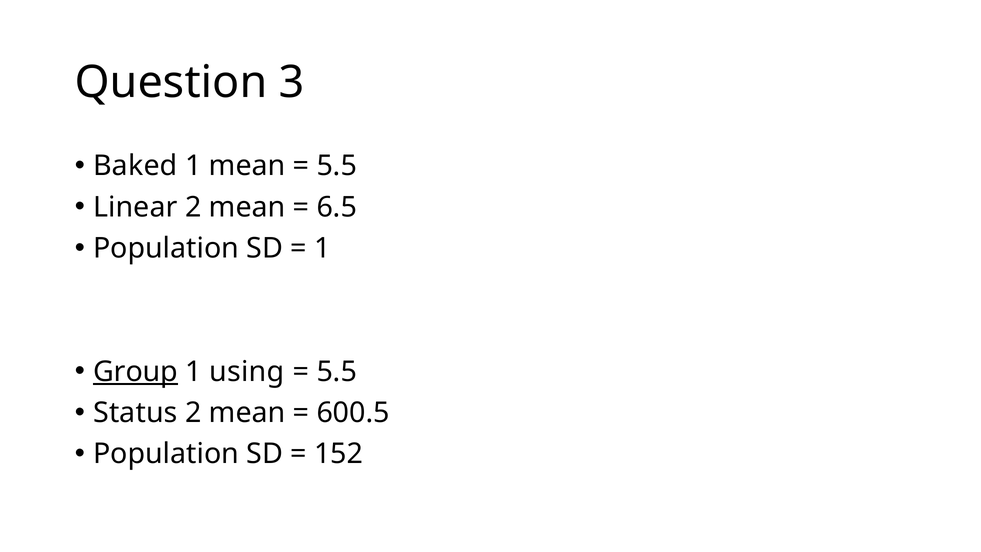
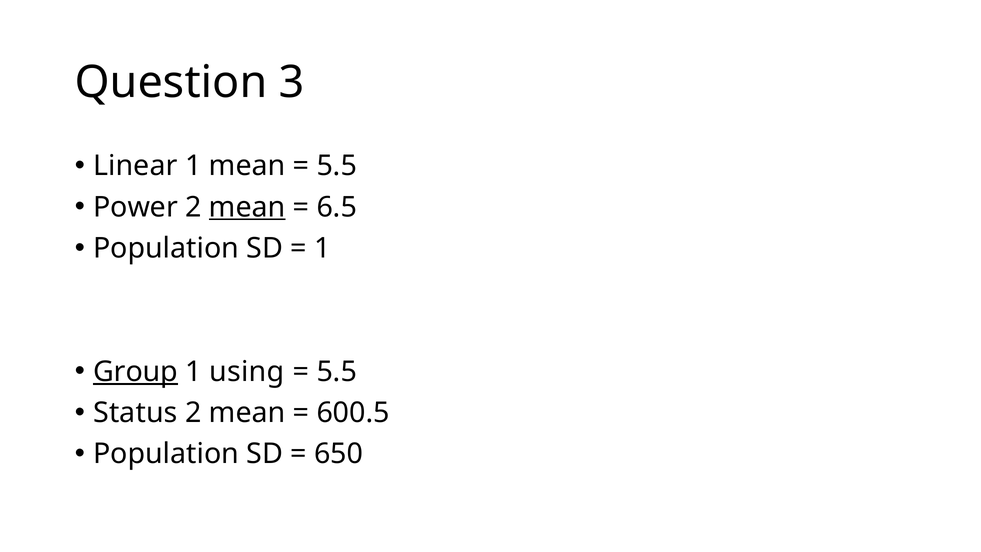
Baked: Baked -> Linear
Linear: Linear -> Power
mean at (247, 207) underline: none -> present
152: 152 -> 650
